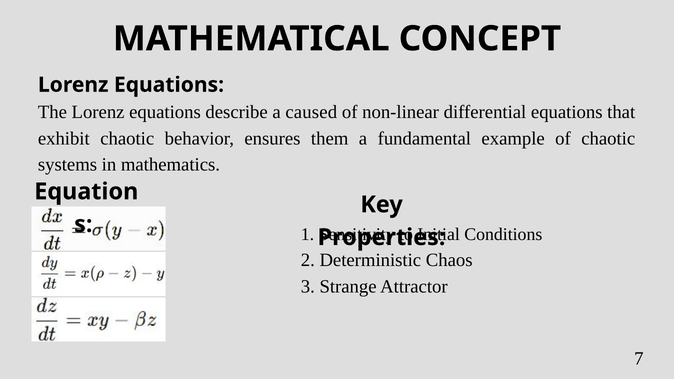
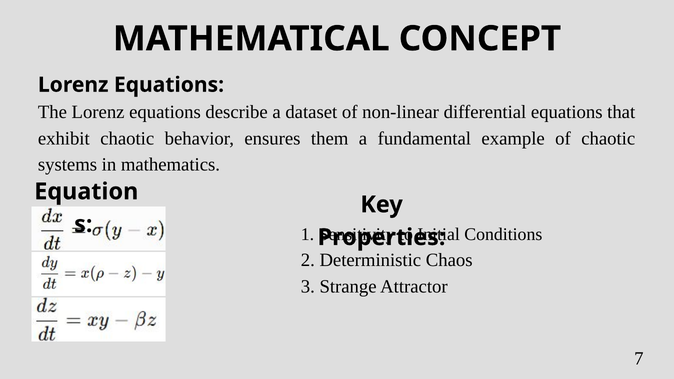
caused: caused -> dataset
